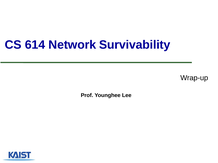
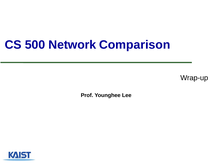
614: 614 -> 500
Survivability: Survivability -> Comparison
